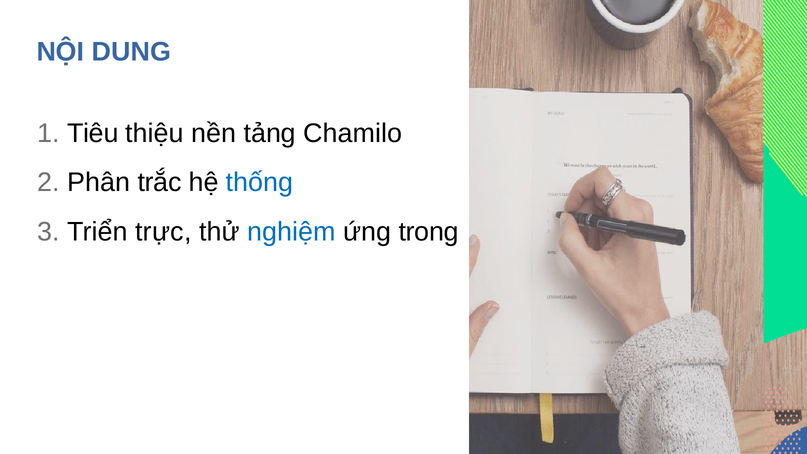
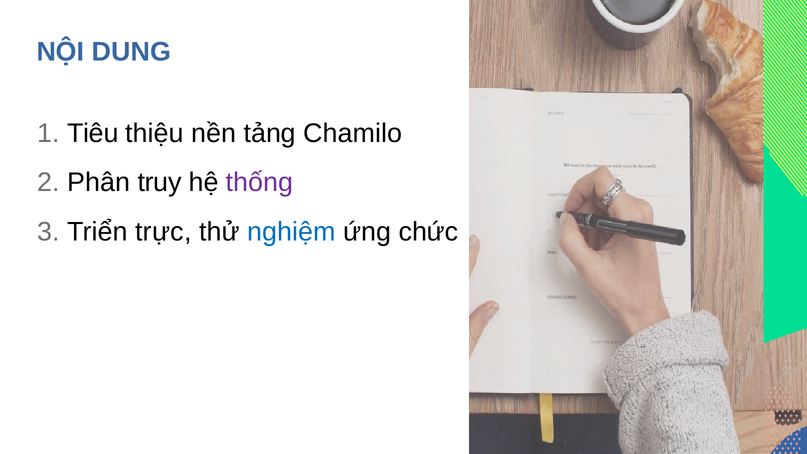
trắc: trắc -> truy
thống colour: blue -> purple
trong: trong -> chức
